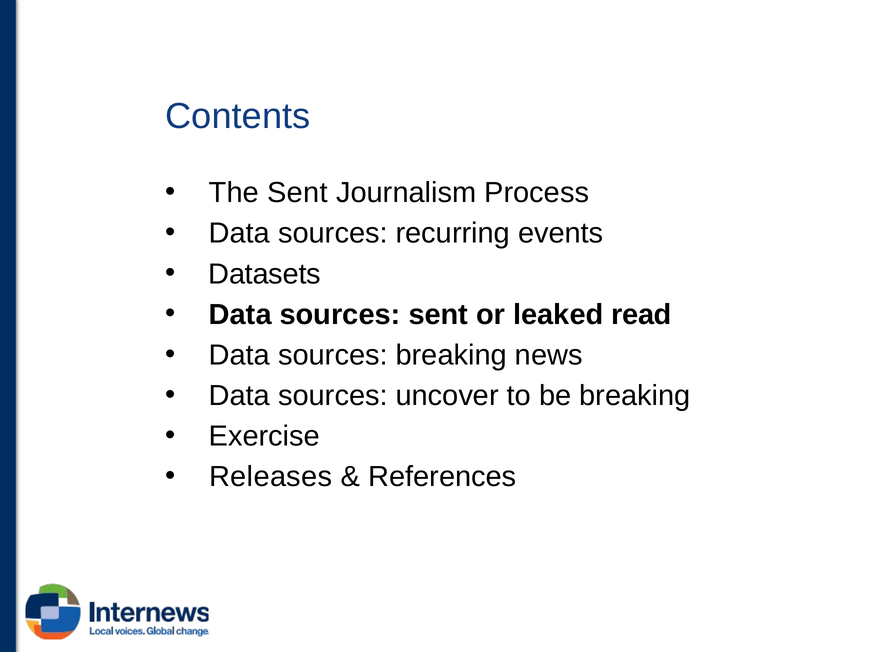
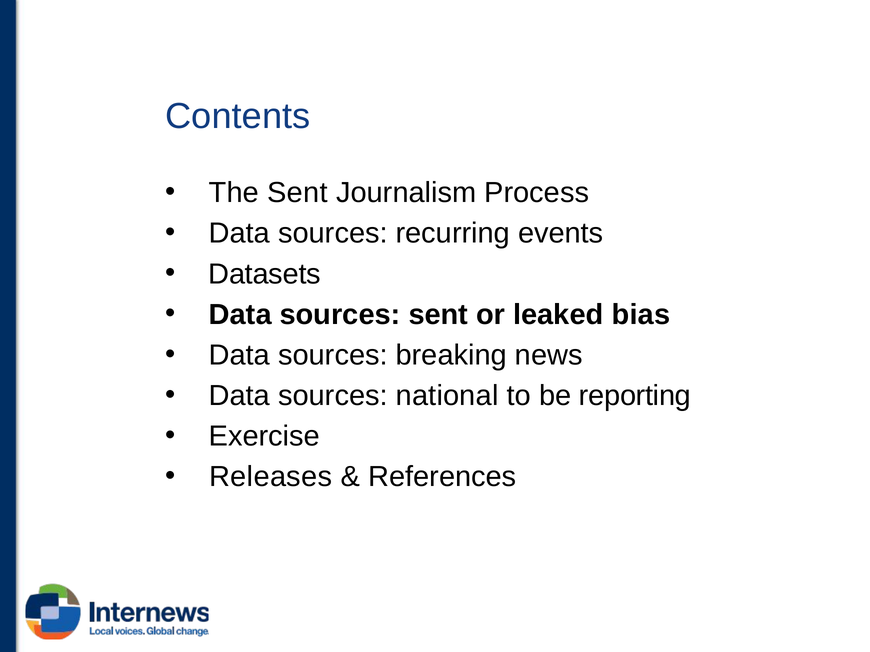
read: read -> bias
uncover: uncover -> national
be breaking: breaking -> reporting
